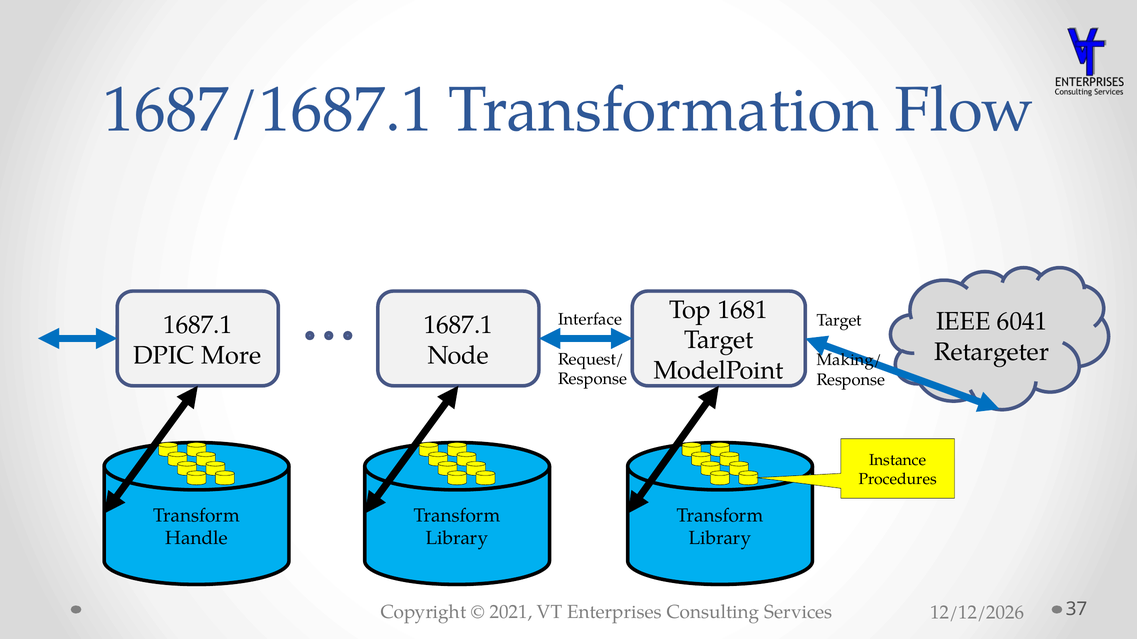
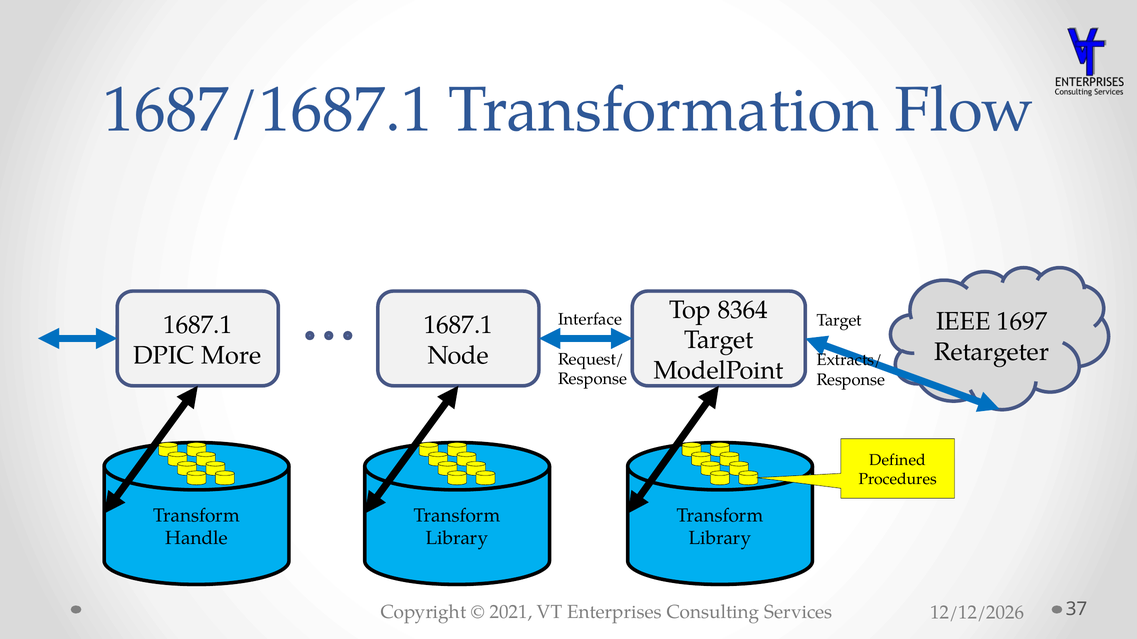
1681: 1681 -> 8364
6041: 6041 -> 1697
Making/: Making/ -> Extracts/
Instance: Instance -> Defined
